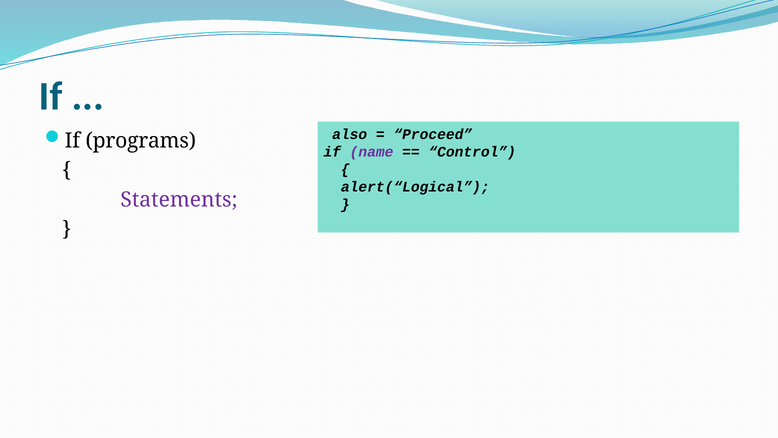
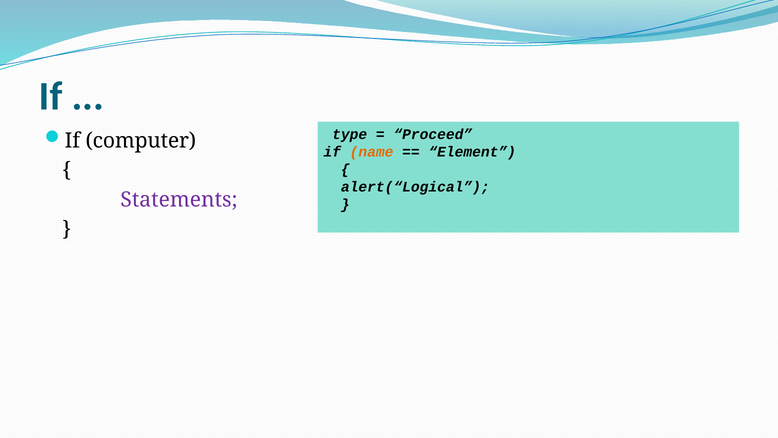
also: also -> type
programs: programs -> computer
name colour: purple -> orange
Control: Control -> Element
